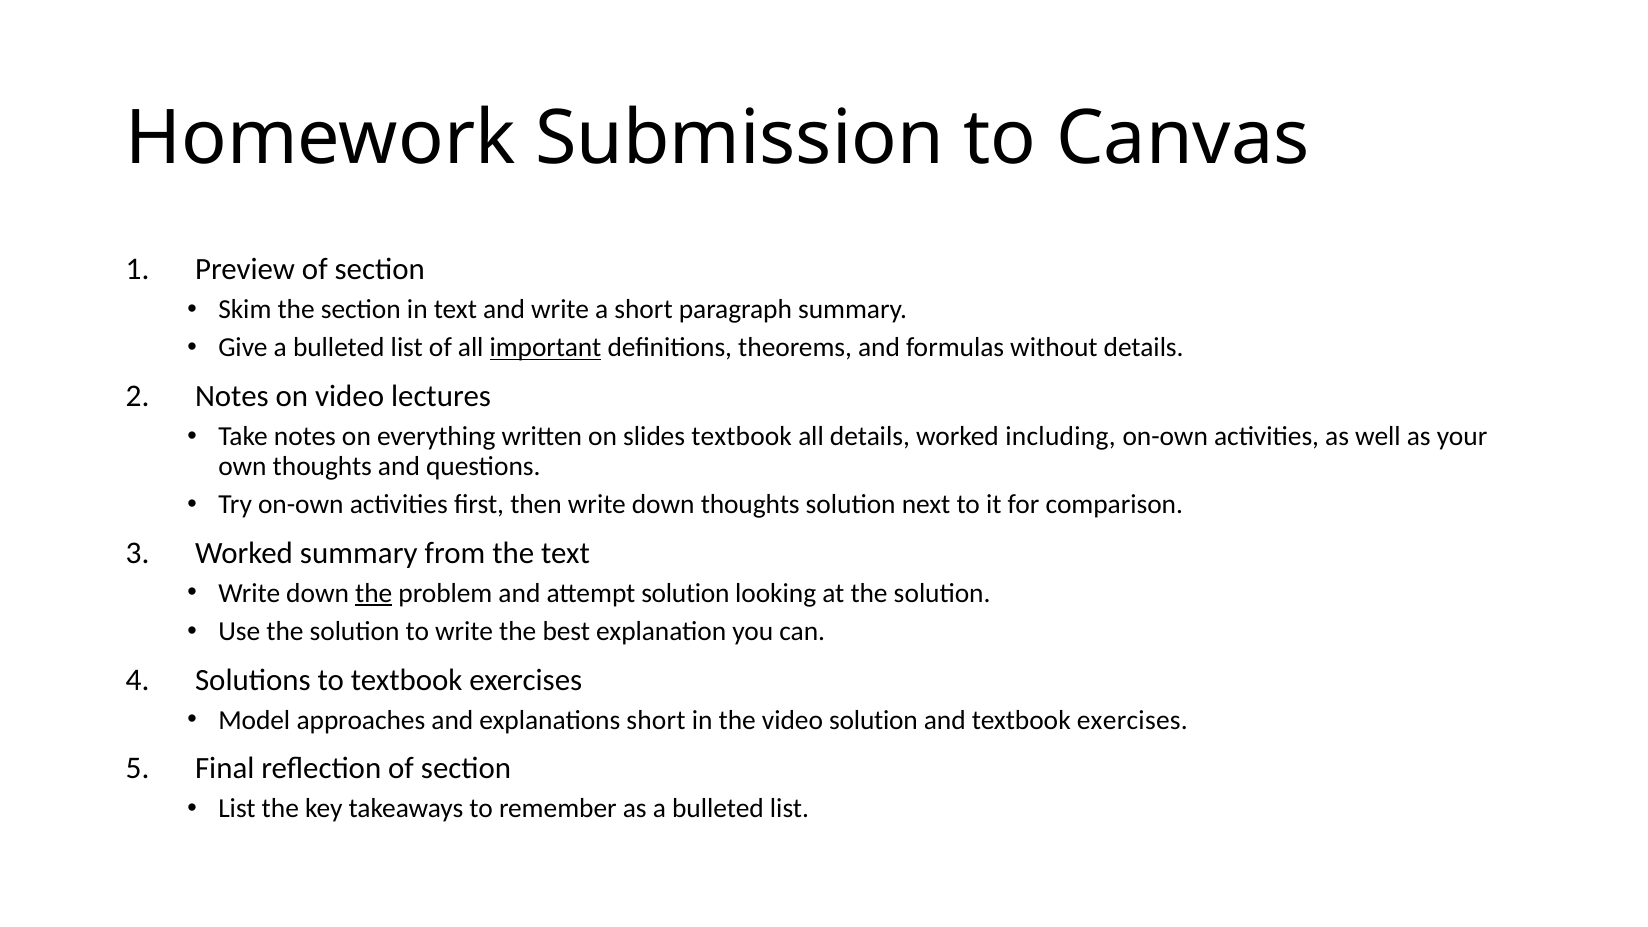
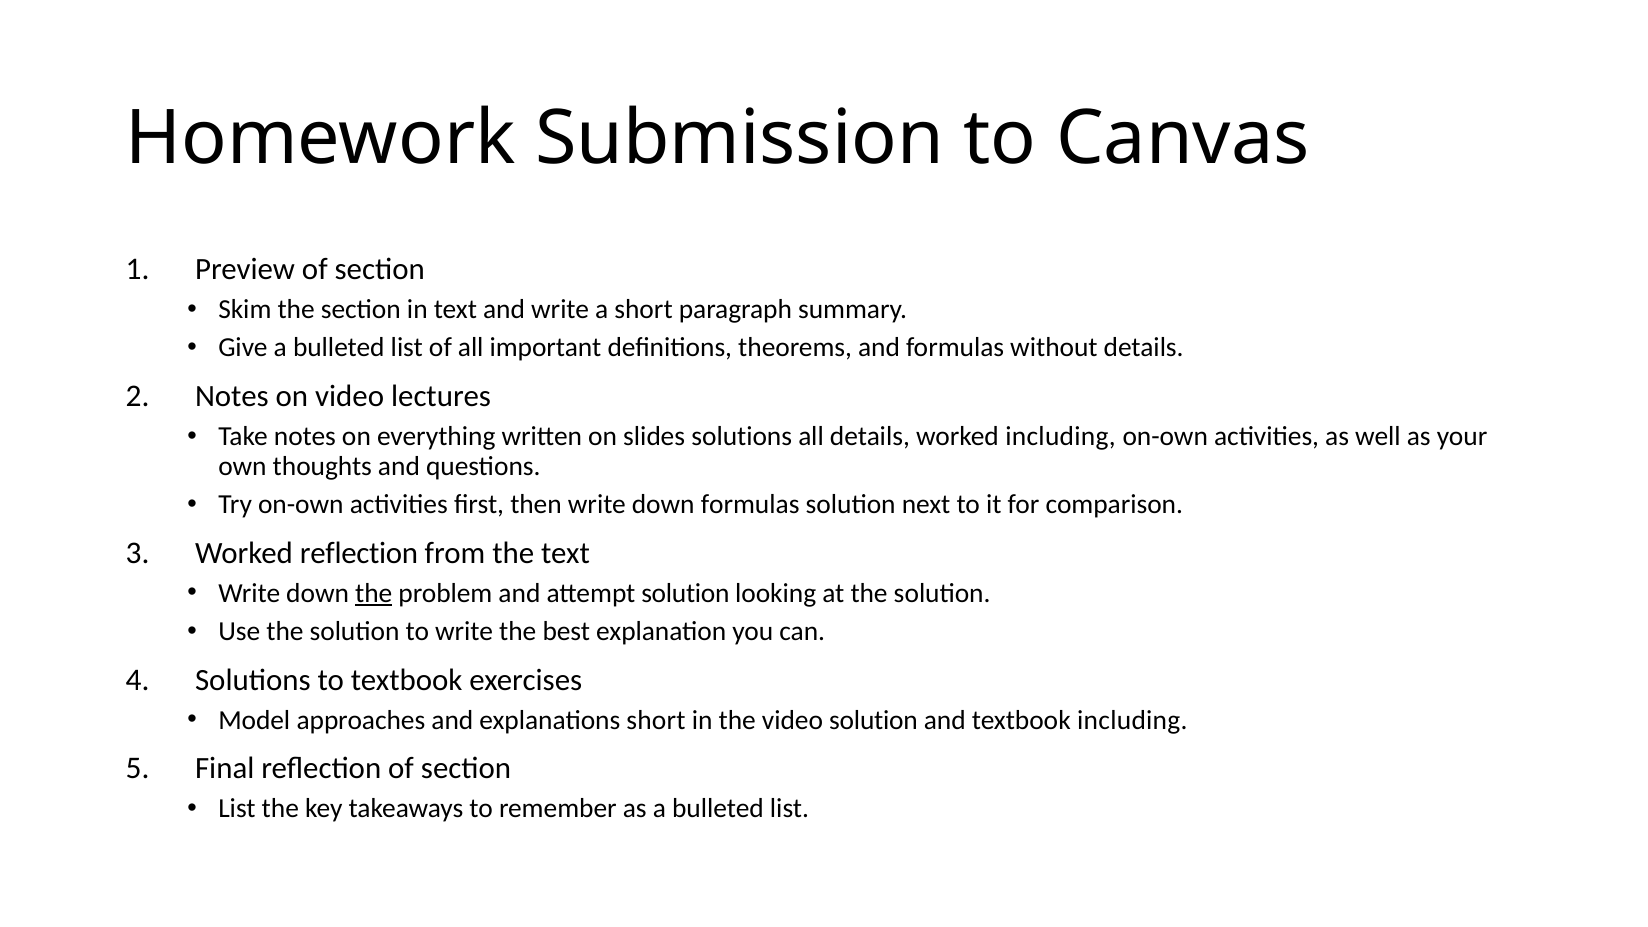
important underline: present -> none
slides textbook: textbook -> solutions
down thoughts: thoughts -> formulas
Worked summary: summary -> reflection
and textbook exercises: exercises -> including
